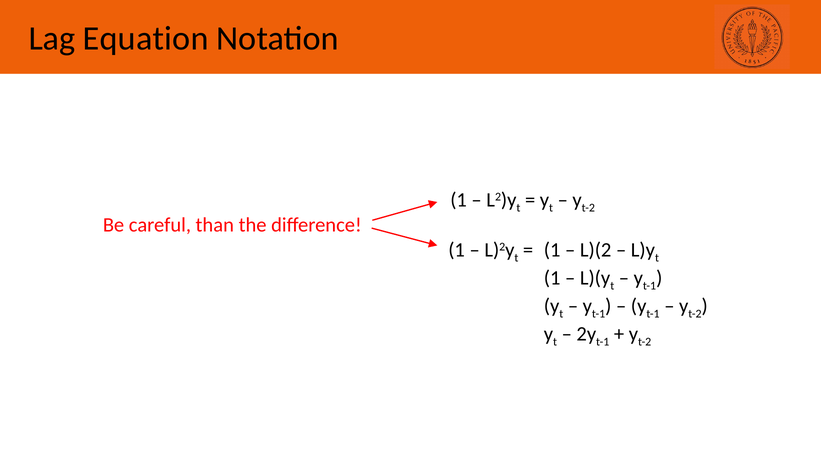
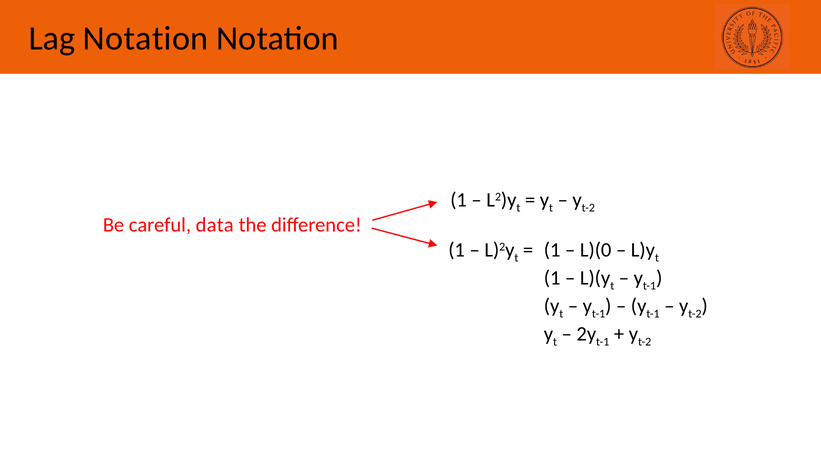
Lag Equation: Equation -> Notation
than: than -> data
L)(2: L)(2 -> L)(0
